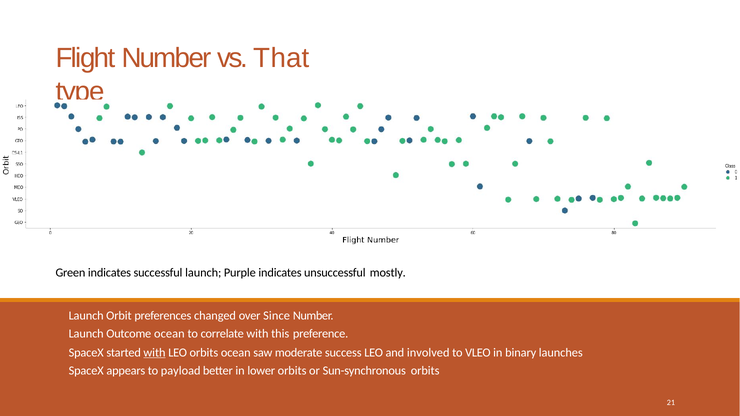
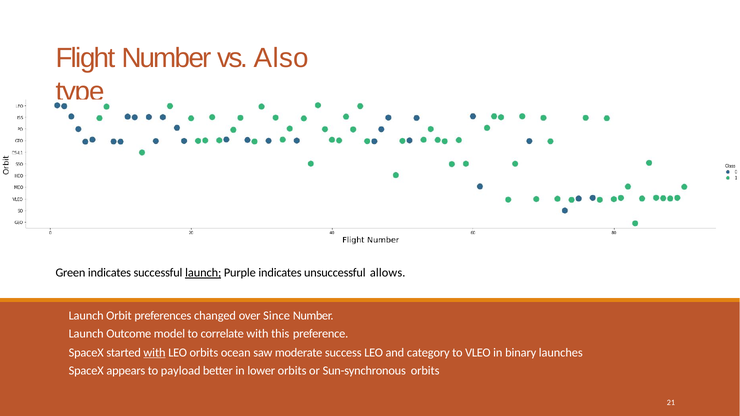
That: That -> Also
launch at (203, 273) underline: none -> present
mostly: mostly -> allows
Outcome ocean: ocean -> model
involved: involved -> category
